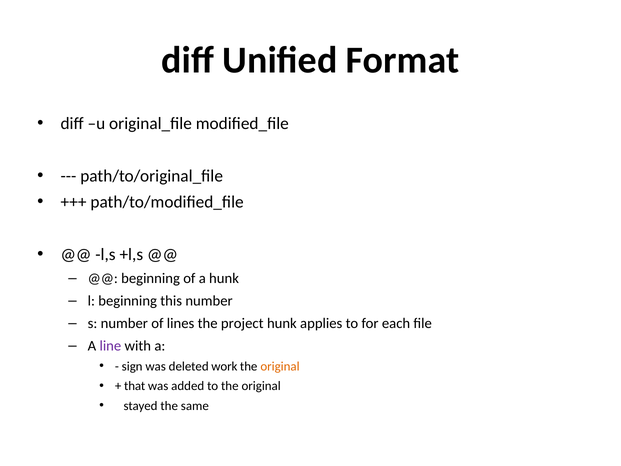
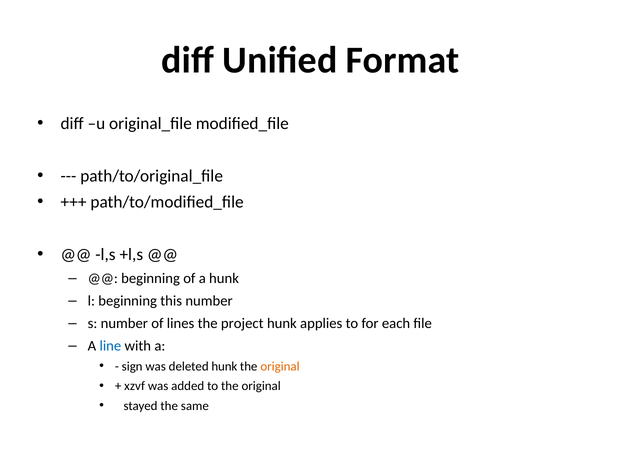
line colour: purple -> blue
deleted work: work -> hunk
that: that -> xzvf
